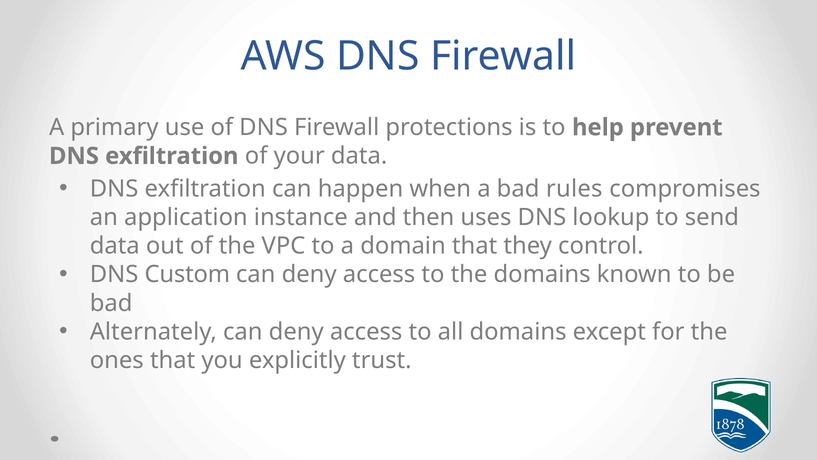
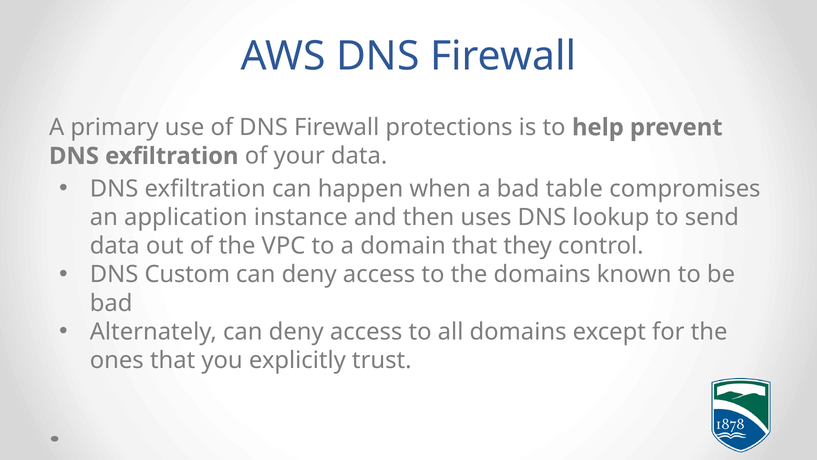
rules: rules -> table
